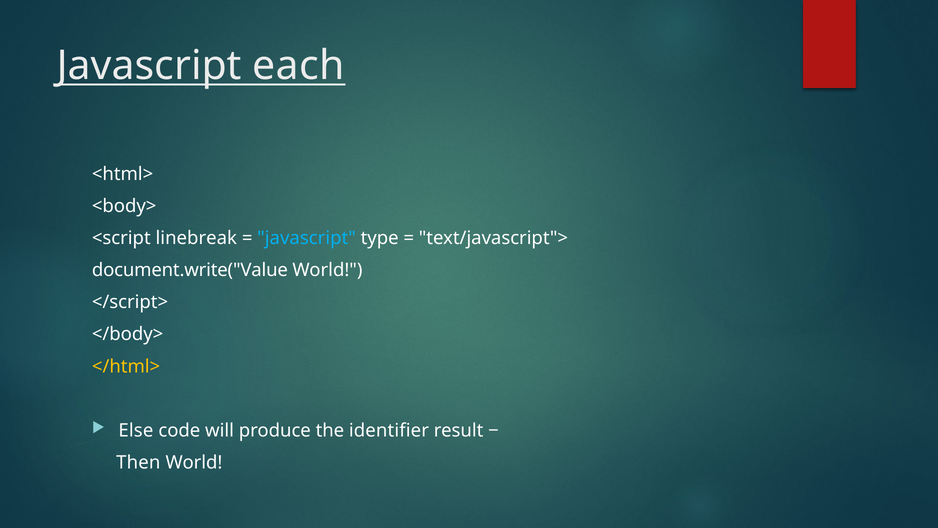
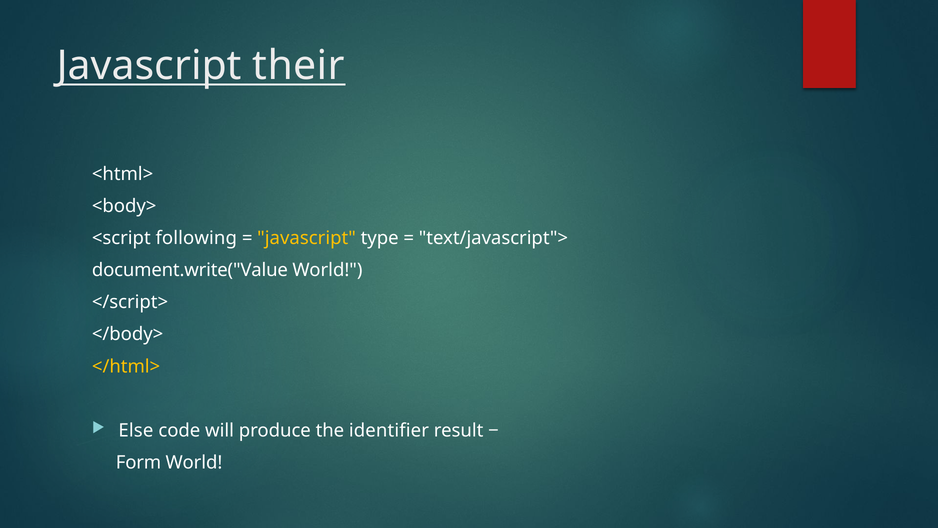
each: each -> their
linebreak: linebreak -> following
javascript at (307, 238) colour: light blue -> yellow
Then: Then -> Form
